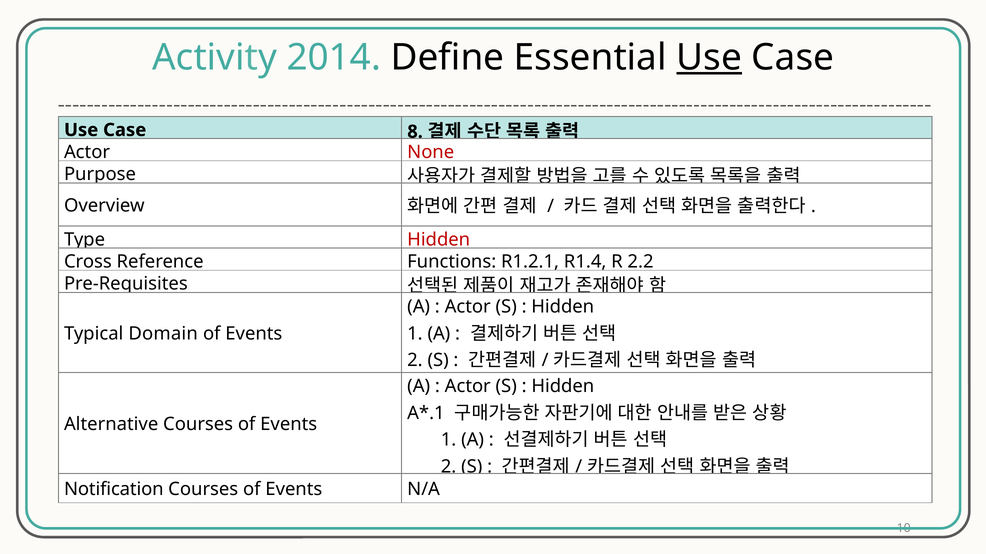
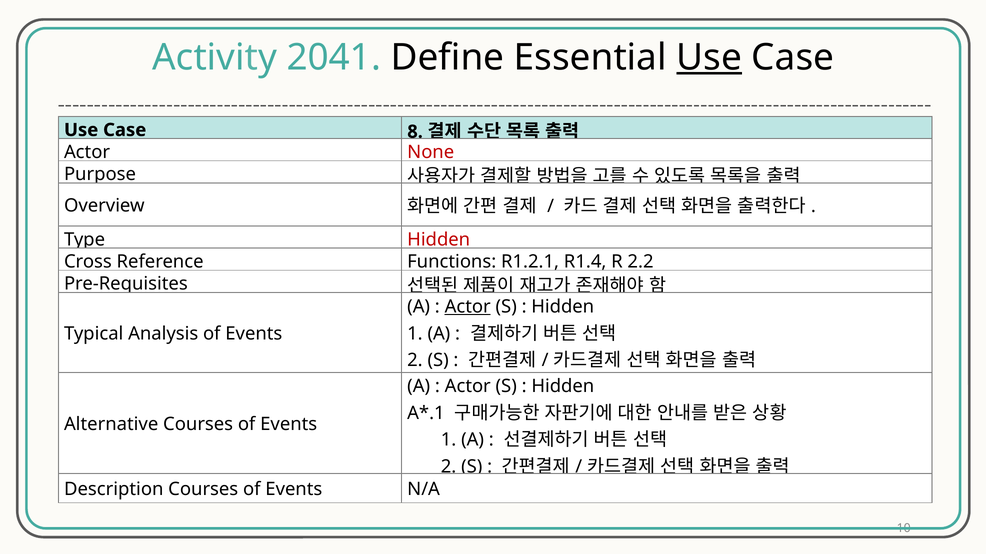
2014: 2014 -> 2041
Actor at (468, 307) underline: none -> present
Domain: Domain -> Analysis
Notification: Notification -> Description
